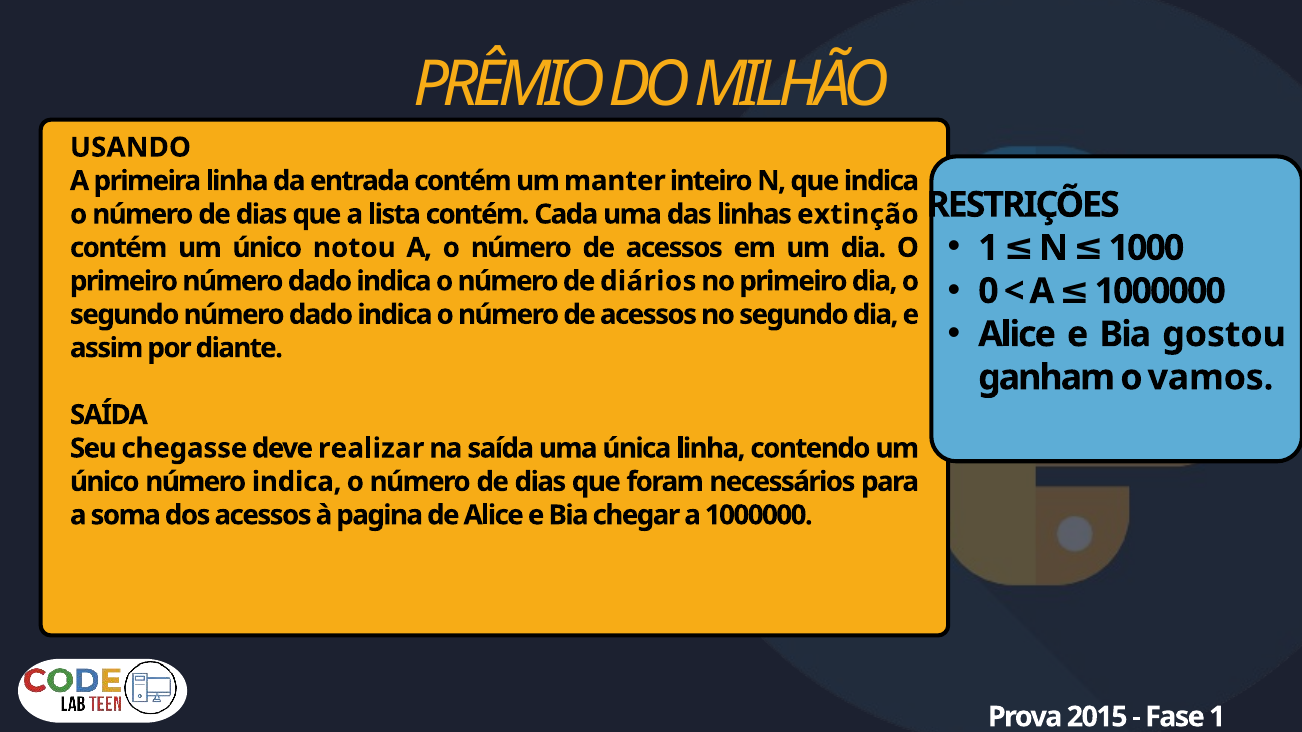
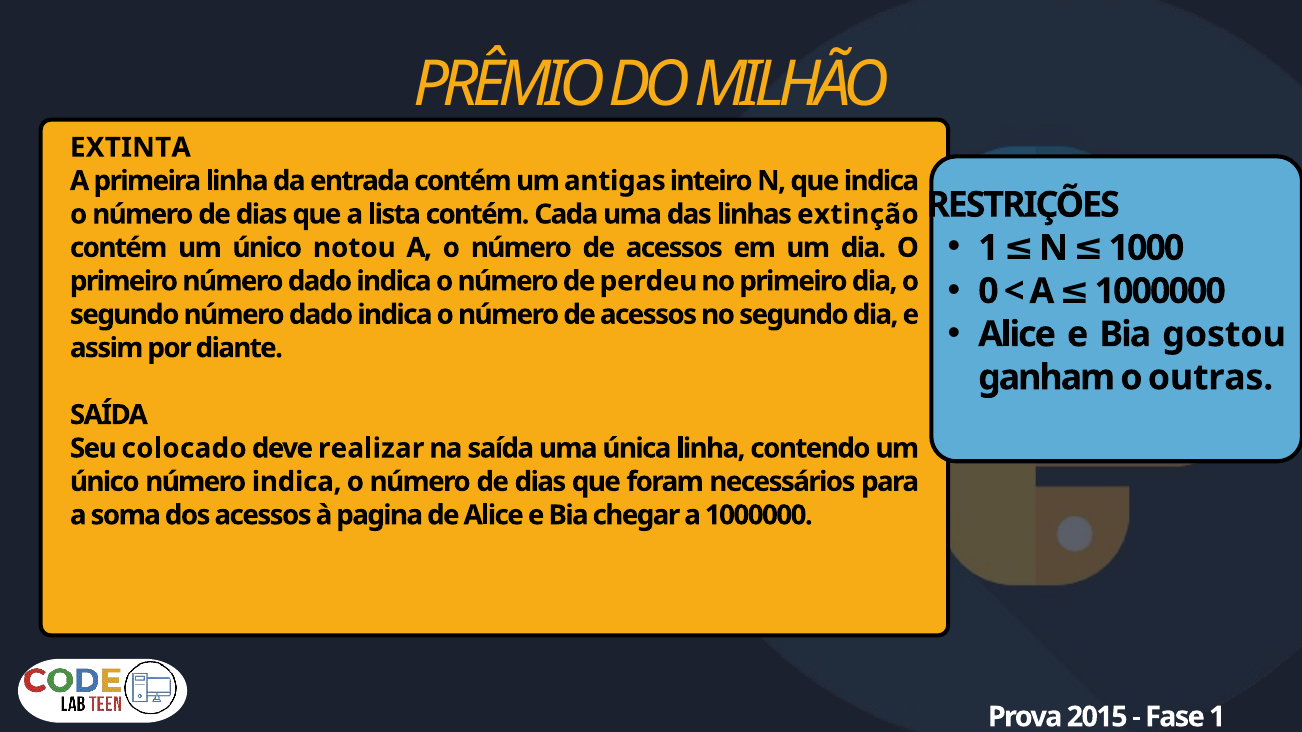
USANDO: USANDO -> EXTINTA
manter: manter -> antigas
diários: diários -> perdeu
vamos: vamos -> outras
chegasse: chegasse -> colocado
